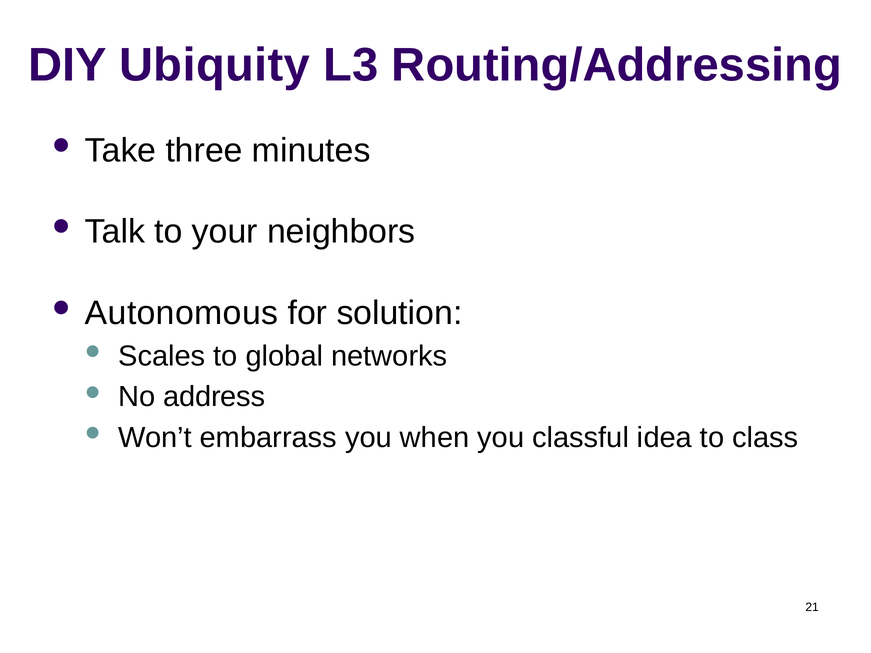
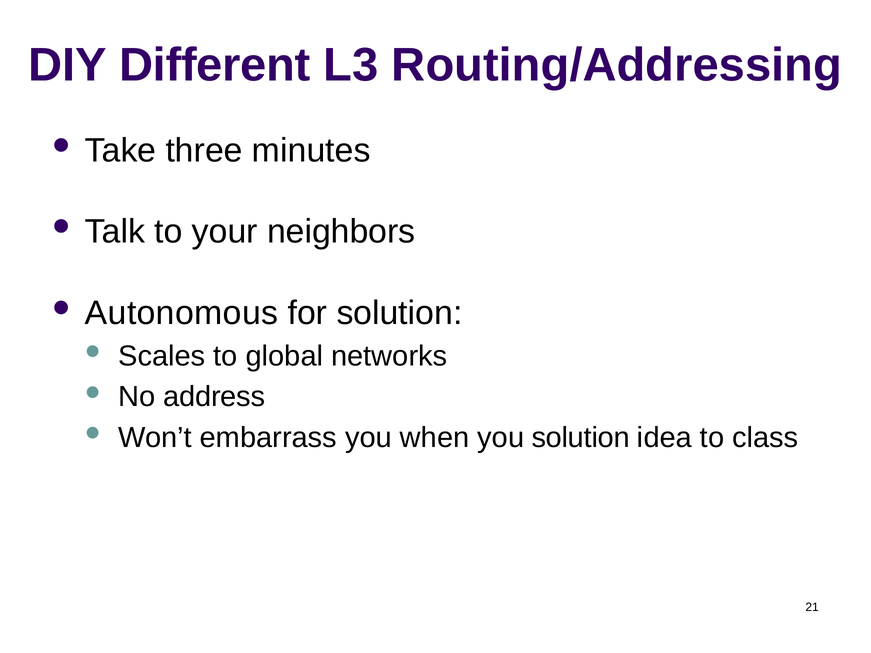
Ubiquity: Ubiquity -> Different
you classful: classful -> solution
